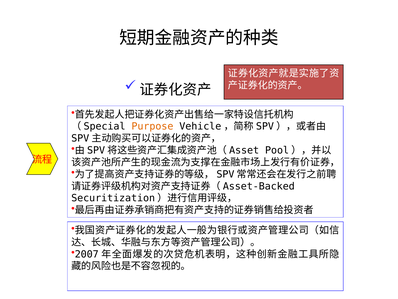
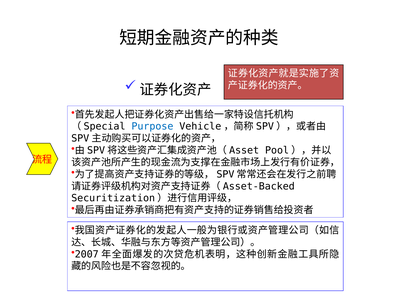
Purpose colour: orange -> blue
